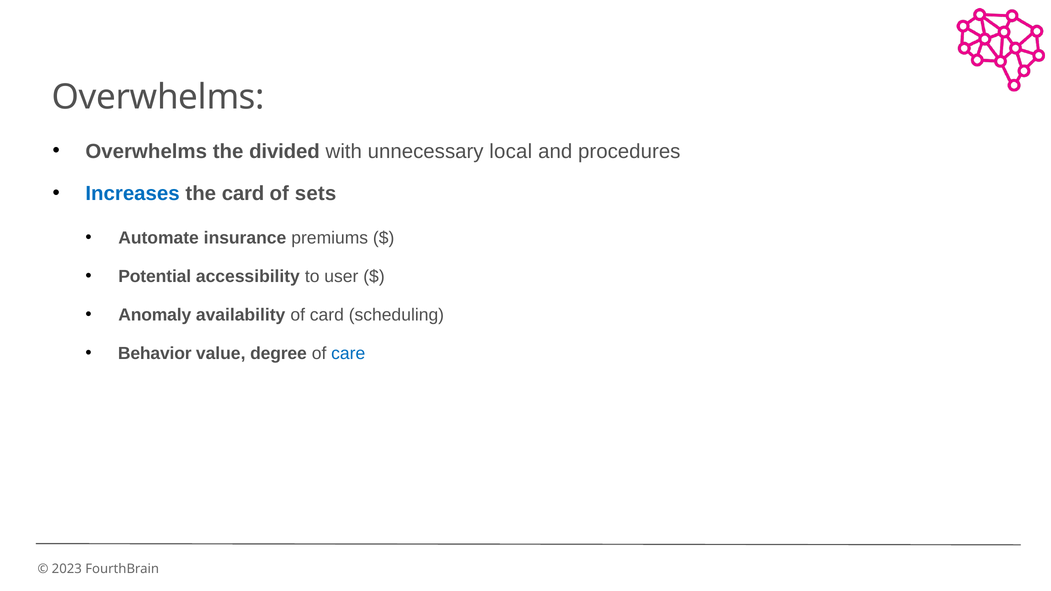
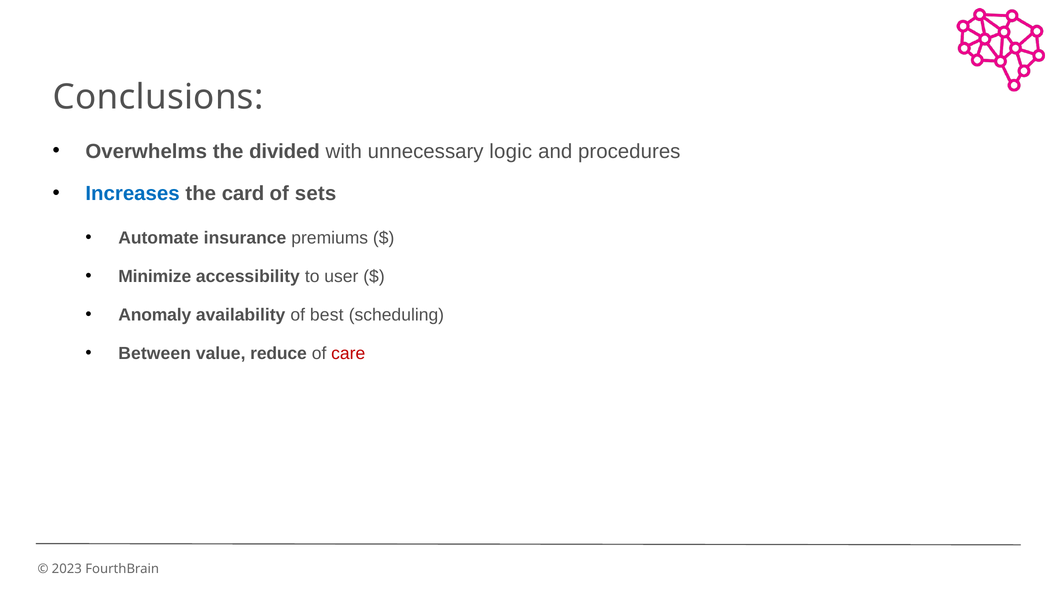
Overwhelms at (158, 97): Overwhelms -> Conclusions
local: local -> logic
Potential: Potential -> Minimize
of card: card -> best
Behavior: Behavior -> Between
degree: degree -> reduce
care colour: blue -> red
